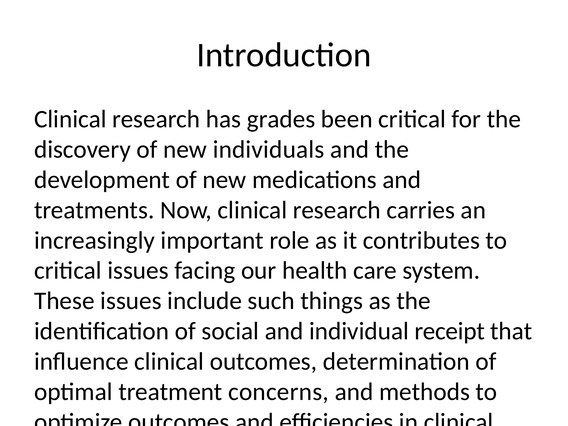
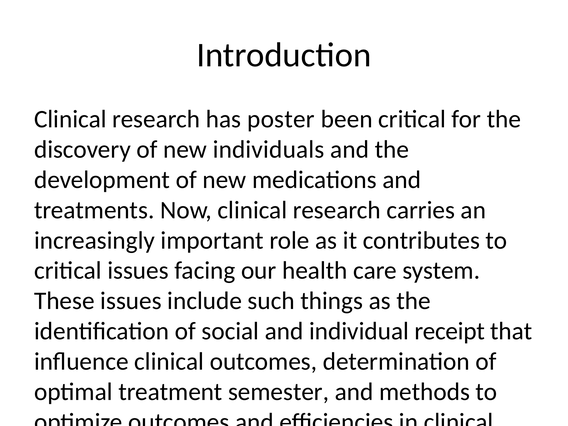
grades: grades -> poster
concerns: concerns -> semester
